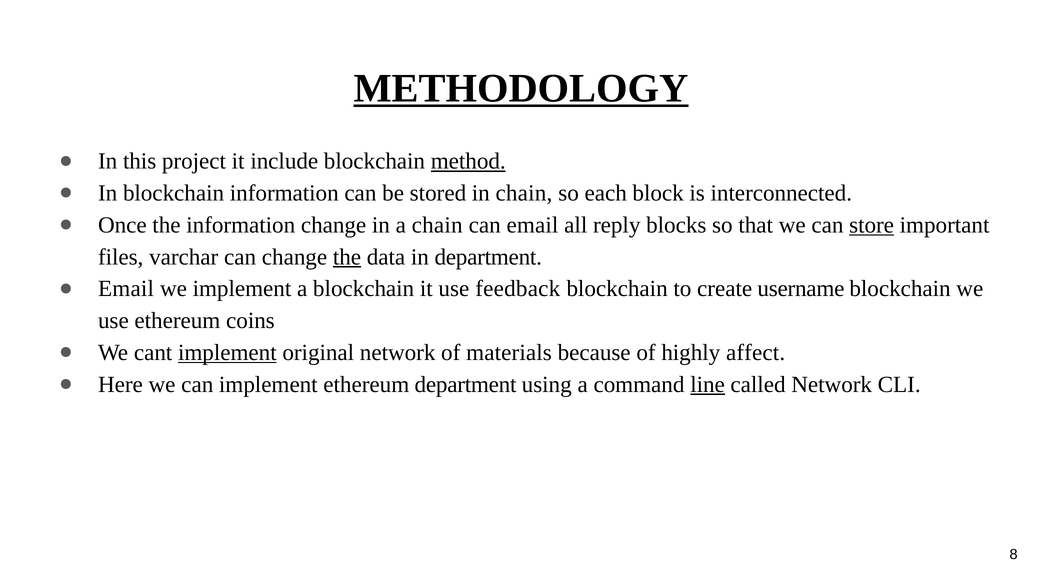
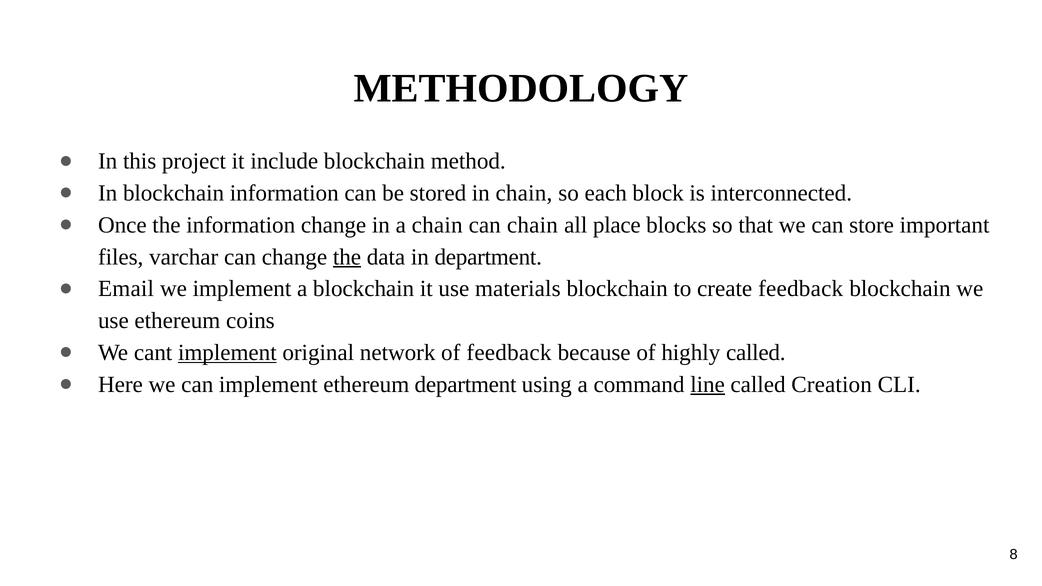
METHODOLOGY underline: present -> none
method underline: present -> none
can email: email -> chain
reply: reply -> place
store underline: present -> none
feedback: feedback -> materials
create username: username -> feedback
of materials: materials -> feedback
highly affect: affect -> called
called Network: Network -> Creation
